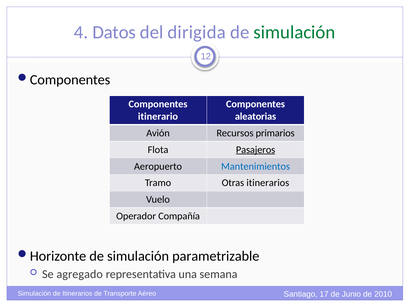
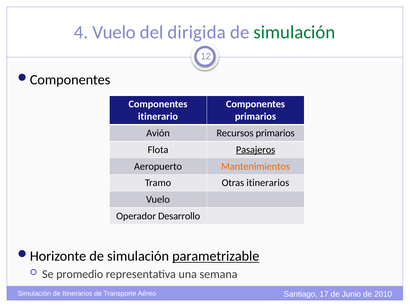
4 Datos: Datos -> Vuelo
aleatorias at (256, 117): aleatorias -> primarios
Mantenimientos colour: blue -> orange
Compañía: Compañía -> Desarrollo
parametrizable underline: none -> present
agregado: agregado -> promedio
